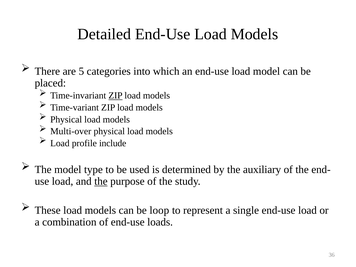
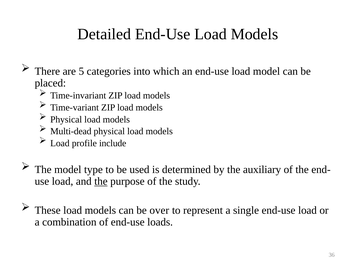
ZIP at (115, 96) underline: present -> none
Multi-over: Multi-over -> Multi-dead
loop: loop -> over
